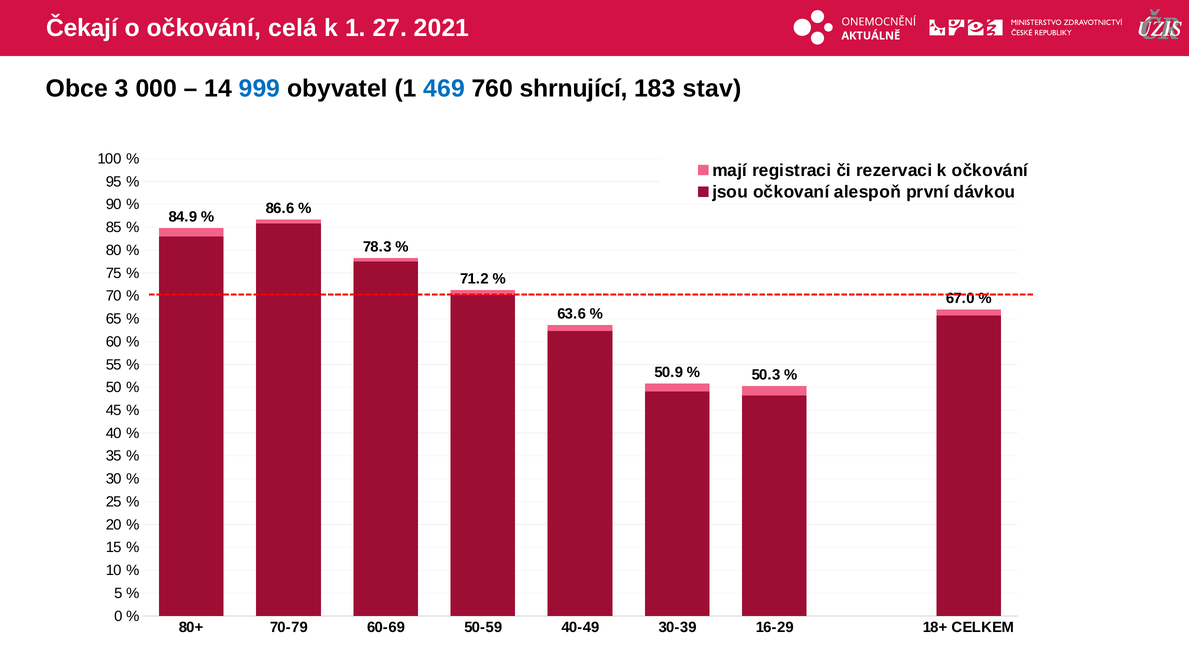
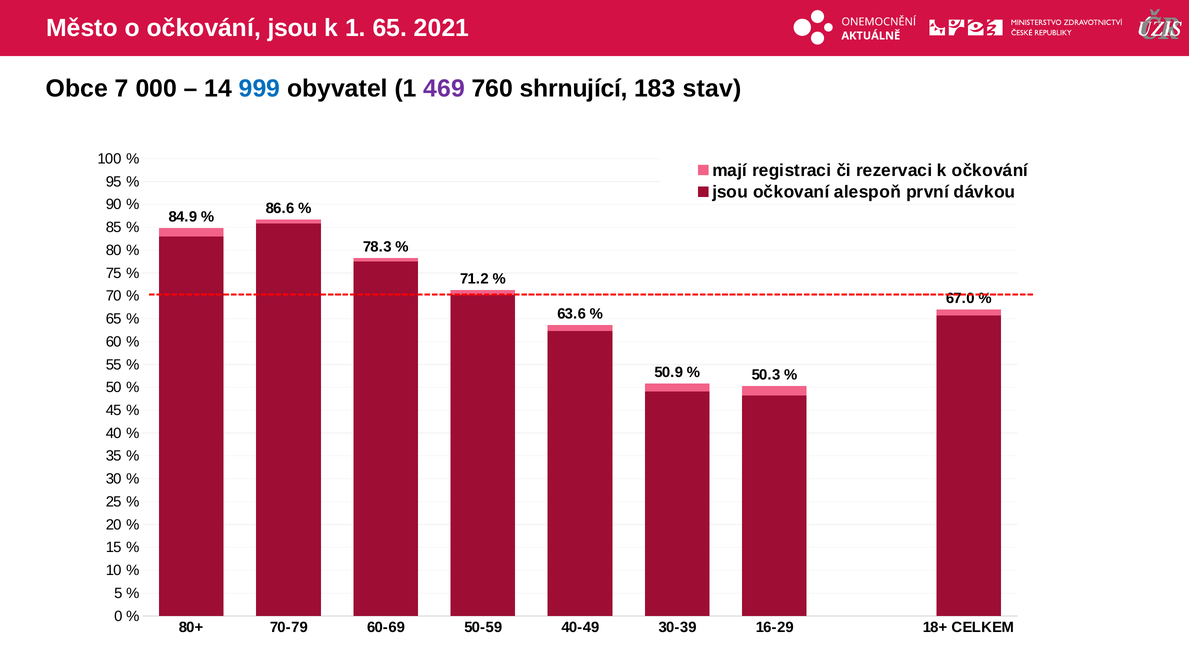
Čekají: Čekají -> Město
o očkování celá: celá -> jsou
1 27: 27 -> 65
3: 3 -> 7
469 colour: blue -> purple
